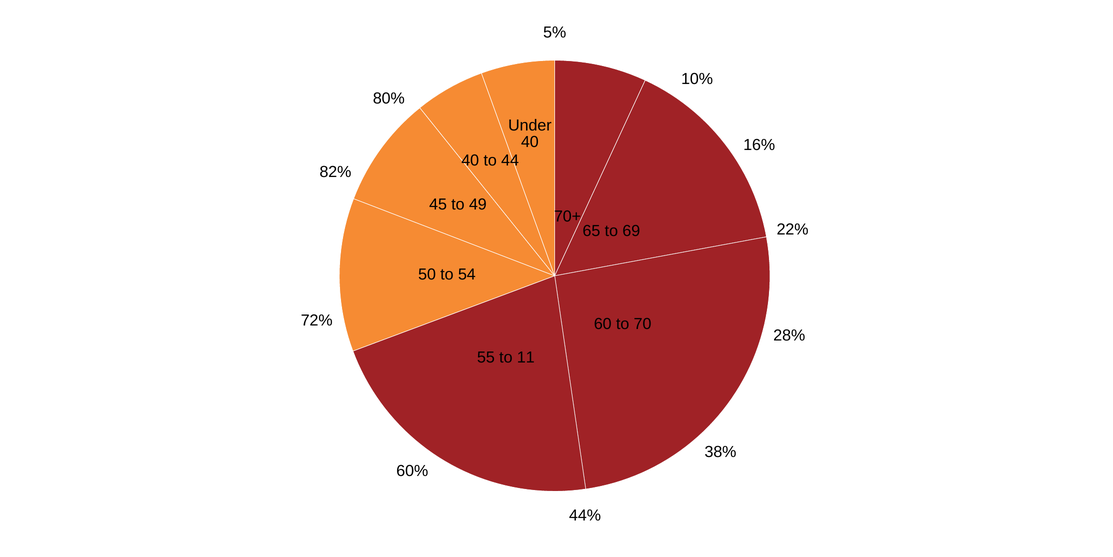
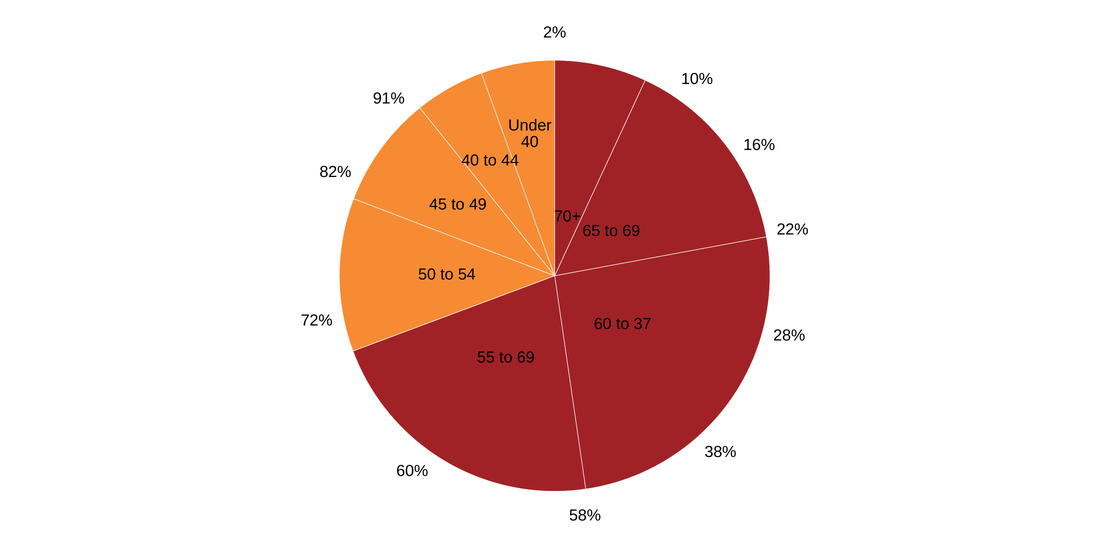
5%: 5% -> 2%
80%: 80% -> 91%
70: 70 -> 37
55 to 11: 11 -> 69
44%: 44% -> 58%
